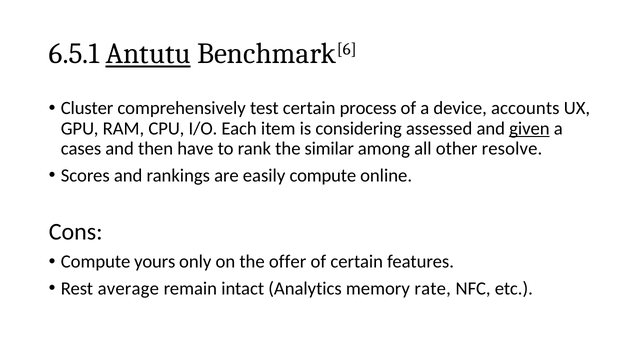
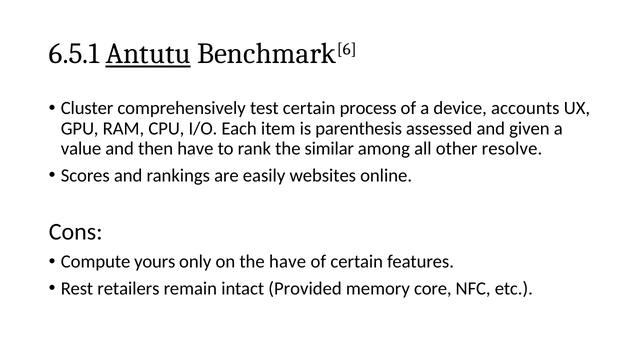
considering: considering -> parenthesis
given underline: present -> none
cases: cases -> value
easily compute: compute -> websites
the offer: offer -> have
average: average -> retailers
Analytics: Analytics -> Provided
rate: rate -> core
